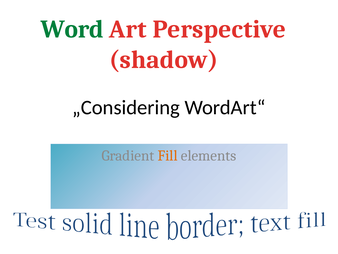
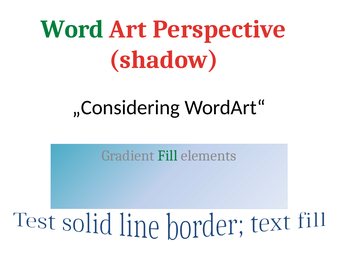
Fill colour: orange -> green
